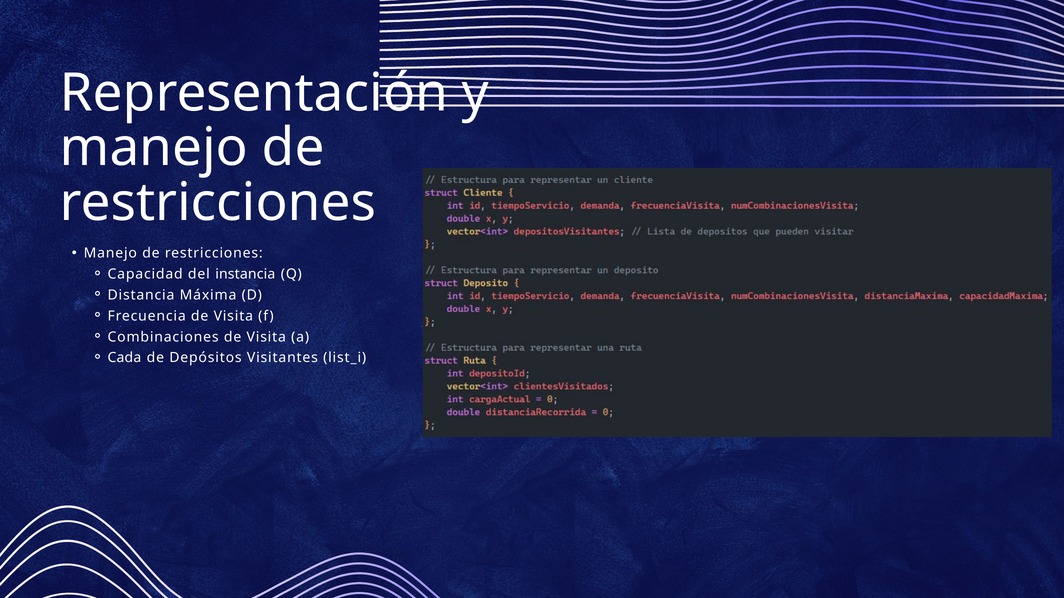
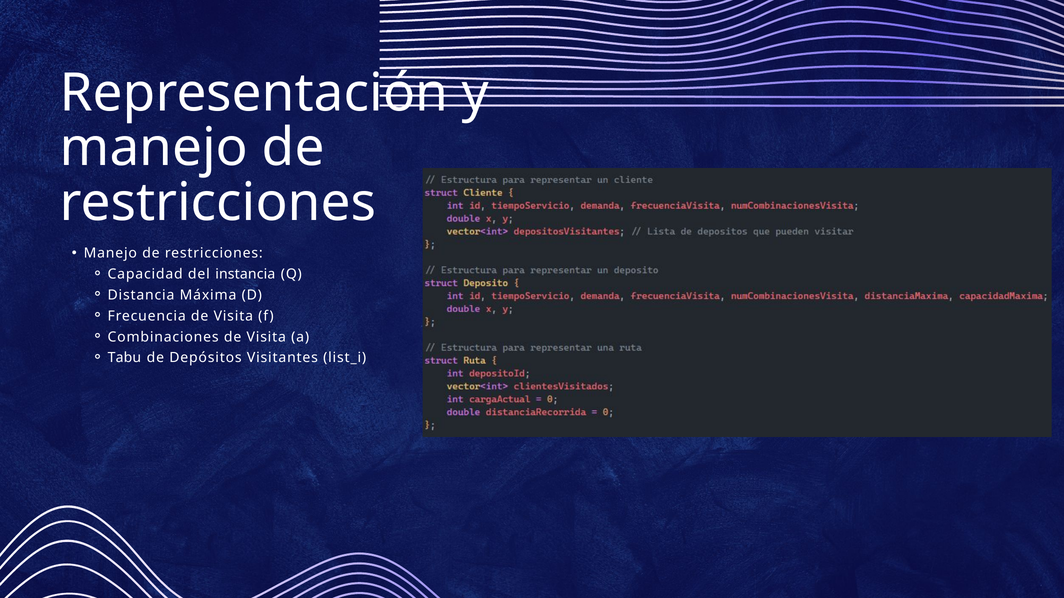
Cada: Cada -> Tabu
